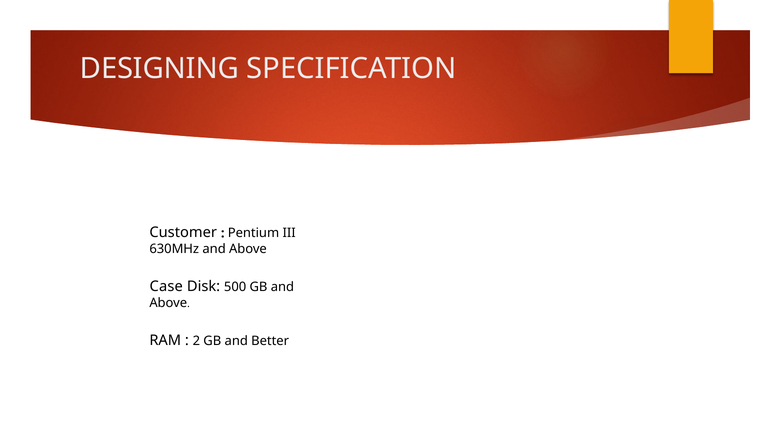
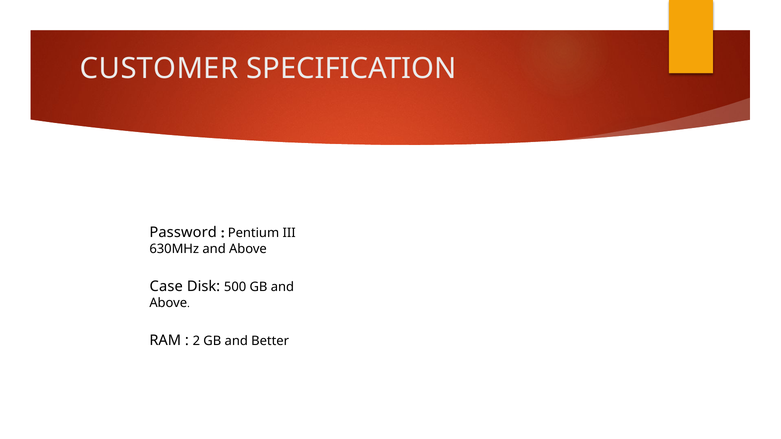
DESIGNING: DESIGNING -> CUSTOMER
Customer: Customer -> Password
